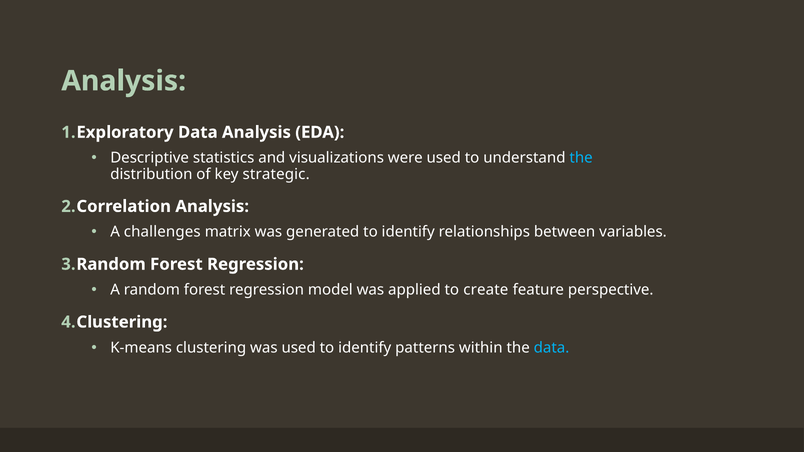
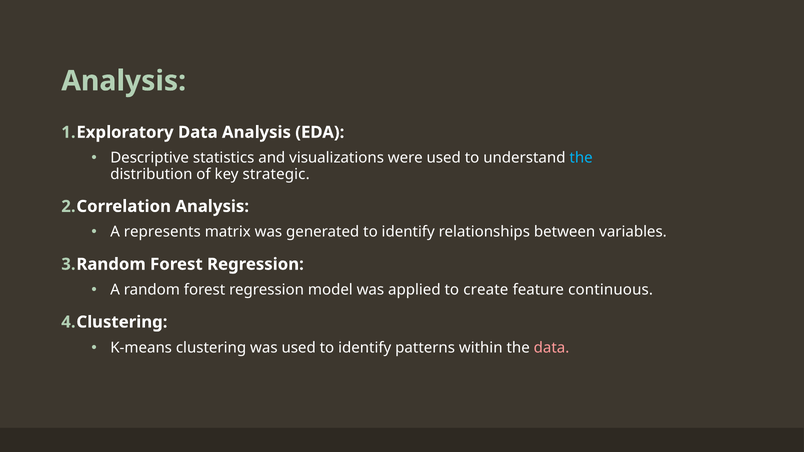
challenges: challenges -> represents
perspective: perspective -> continuous
data at (551, 348) colour: light blue -> pink
